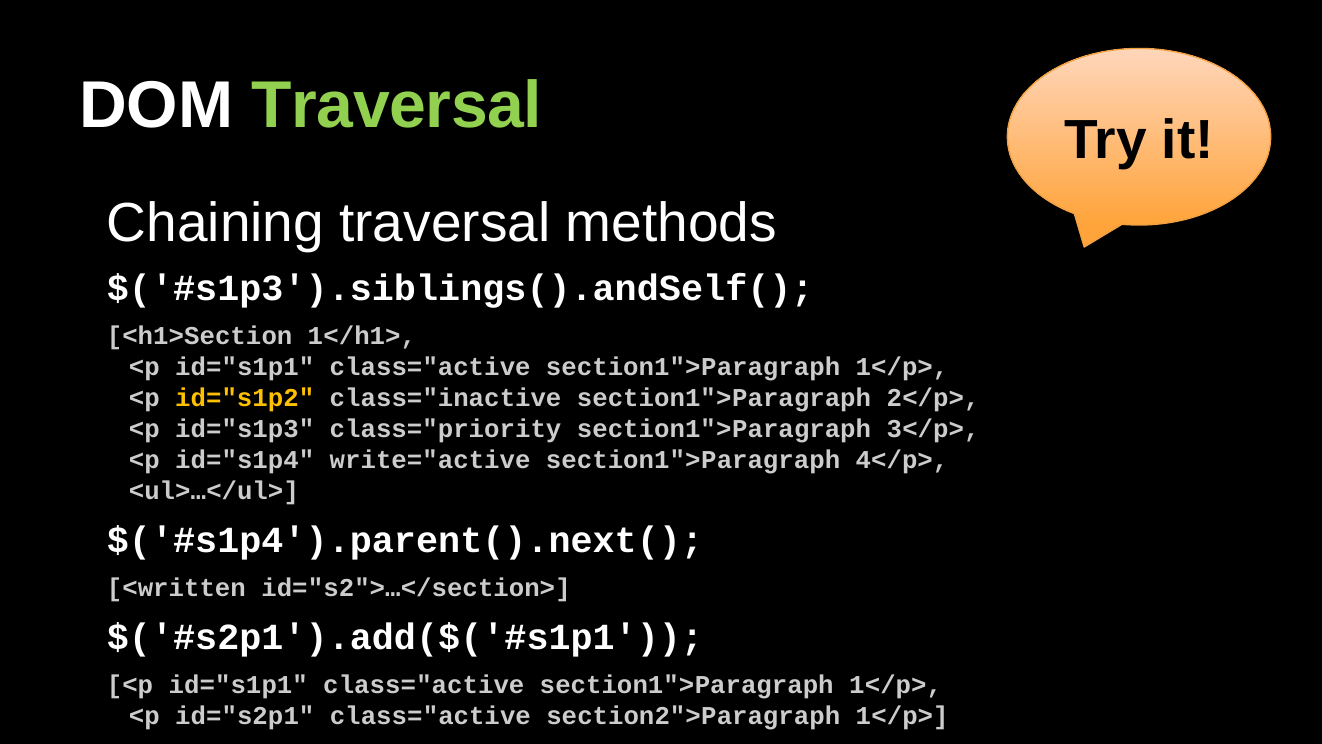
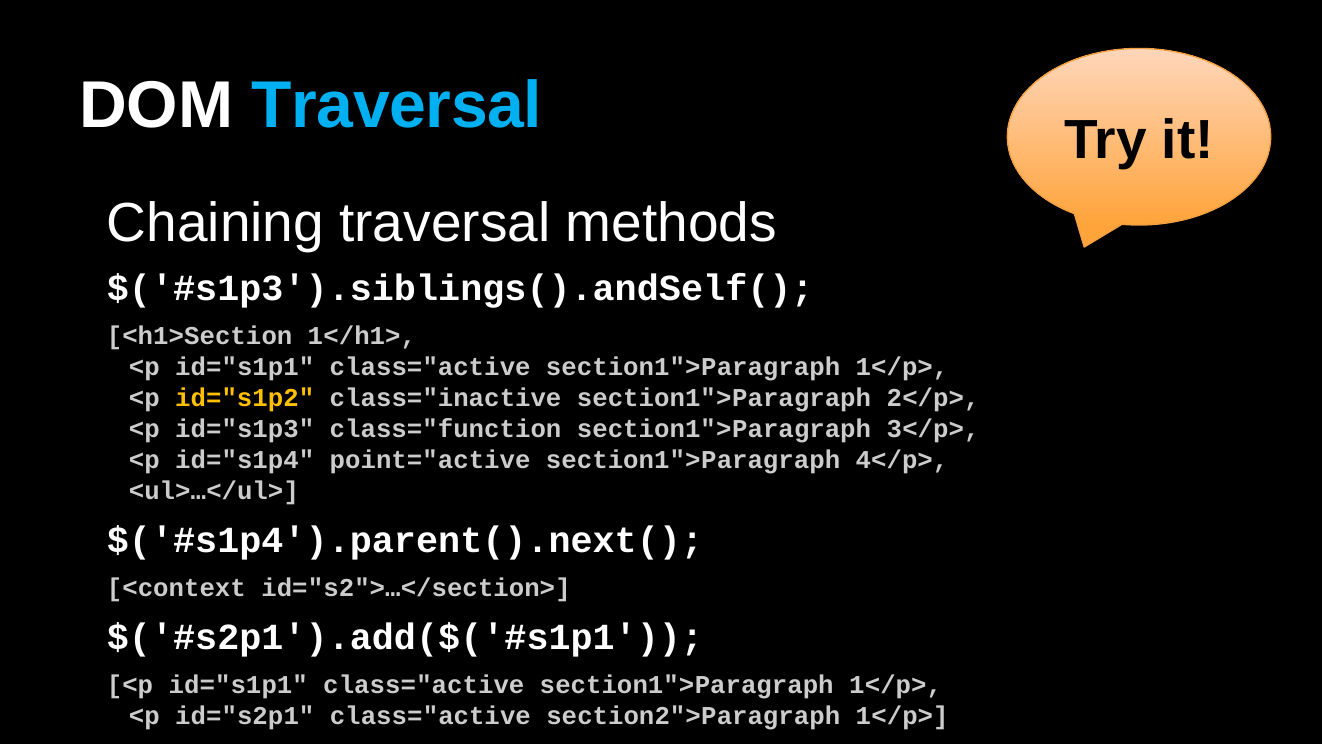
Traversal at (397, 105) colour: light green -> light blue
class="priority: class="priority -> class="function
write="active: write="active -> point="active
<written: <written -> <context
